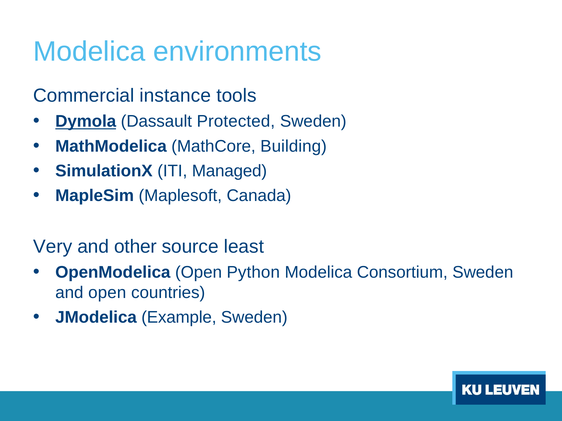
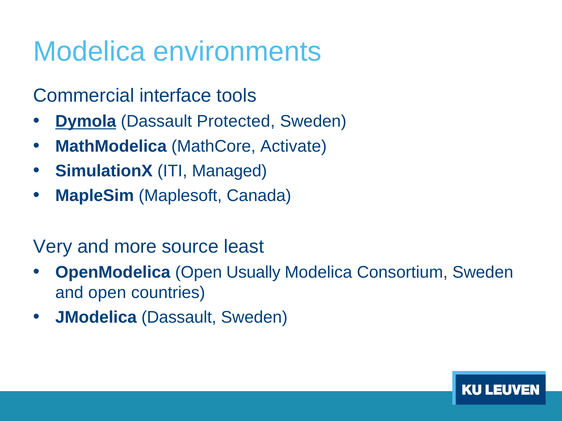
instance: instance -> interface
Building: Building -> Activate
other: other -> more
Python: Python -> Usually
JModelica Example: Example -> Dassault
